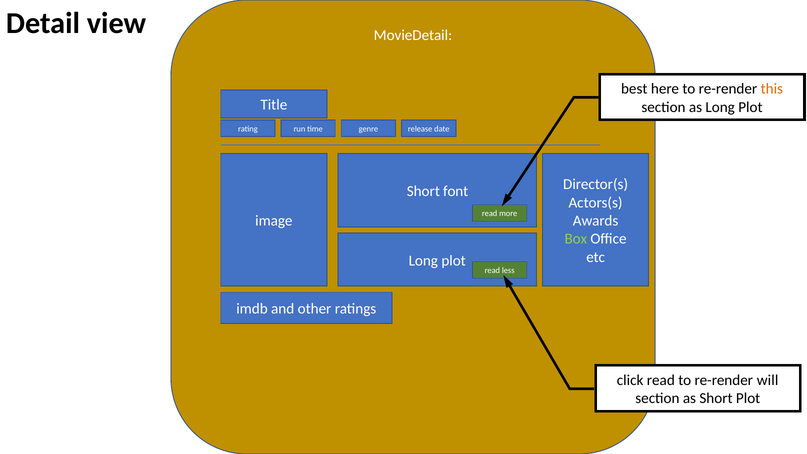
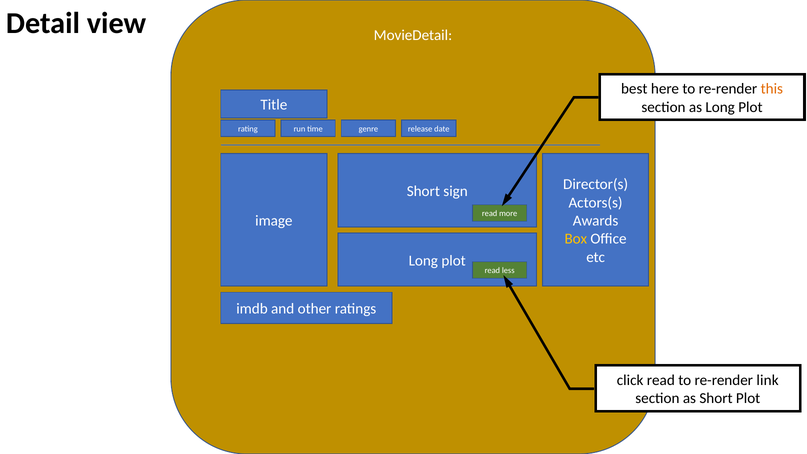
font: font -> sign
Box colour: light green -> yellow
will: will -> link
